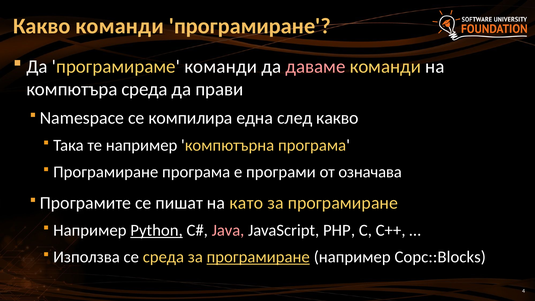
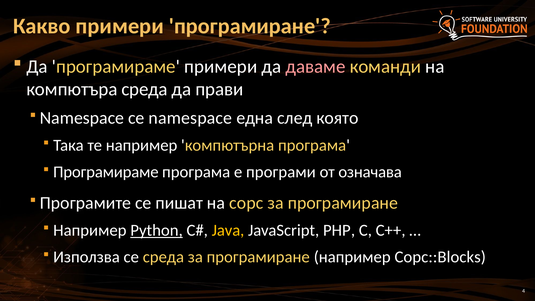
Какво команди: команди -> примери
програмираме команди: команди -> примери
се компилира: компилира -> namespace
след какво: какво -> която
Програмиране at (106, 172): Програмиране -> Програмираме
като: като -> сорс
Java colour: pink -> yellow
програмиране at (258, 257) underline: present -> none
